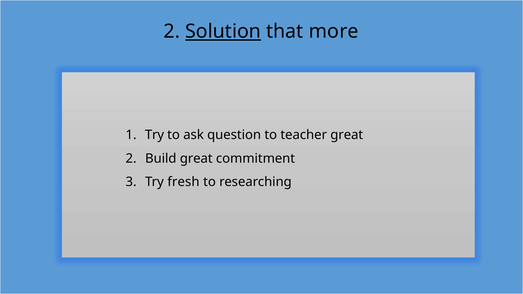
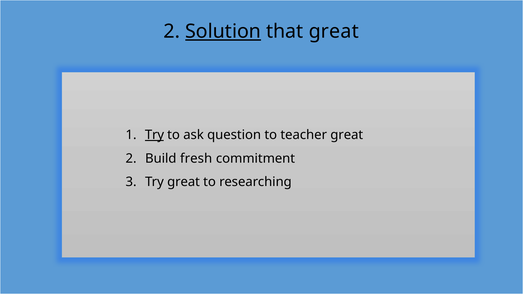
that more: more -> great
Try at (155, 135) underline: none -> present
Build great: great -> fresh
Try fresh: fresh -> great
